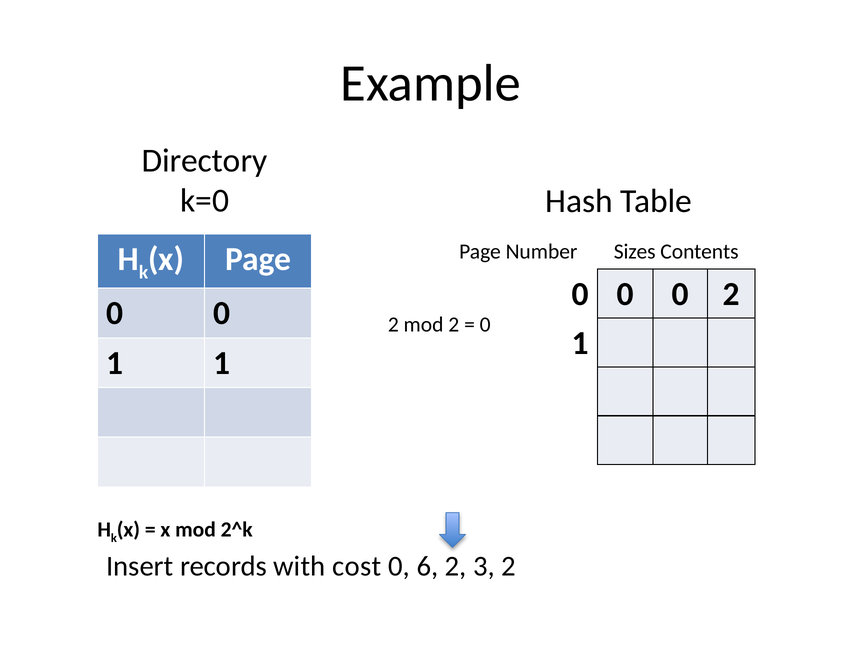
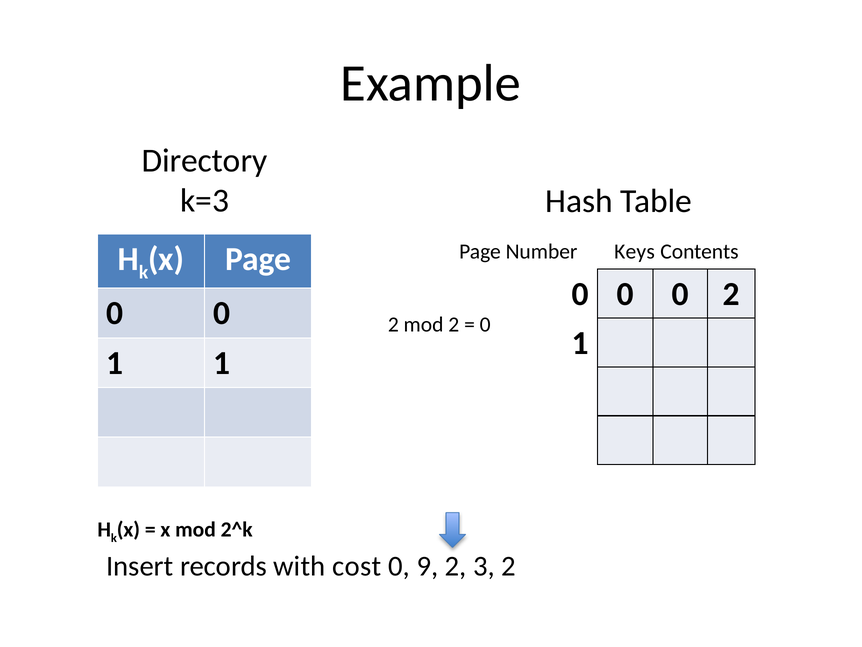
k=0: k=0 -> k=3
Sizes: Sizes -> Keys
6: 6 -> 9
